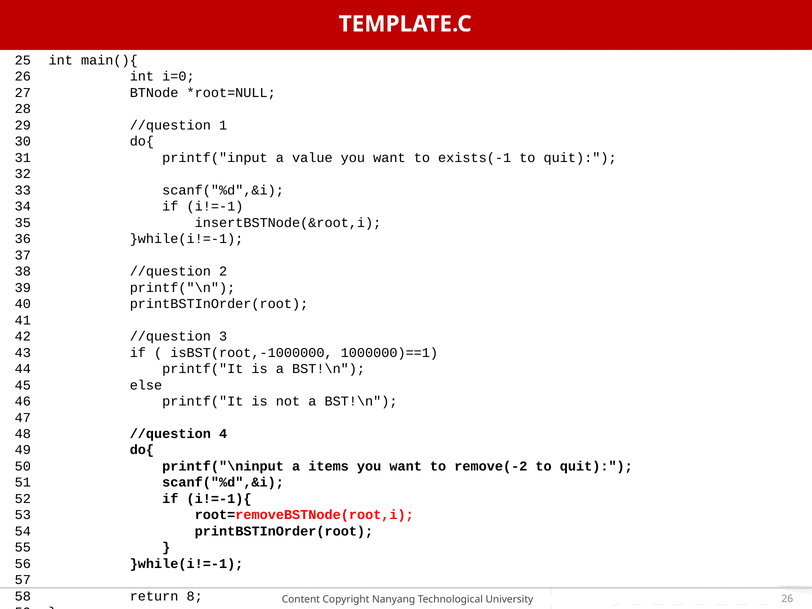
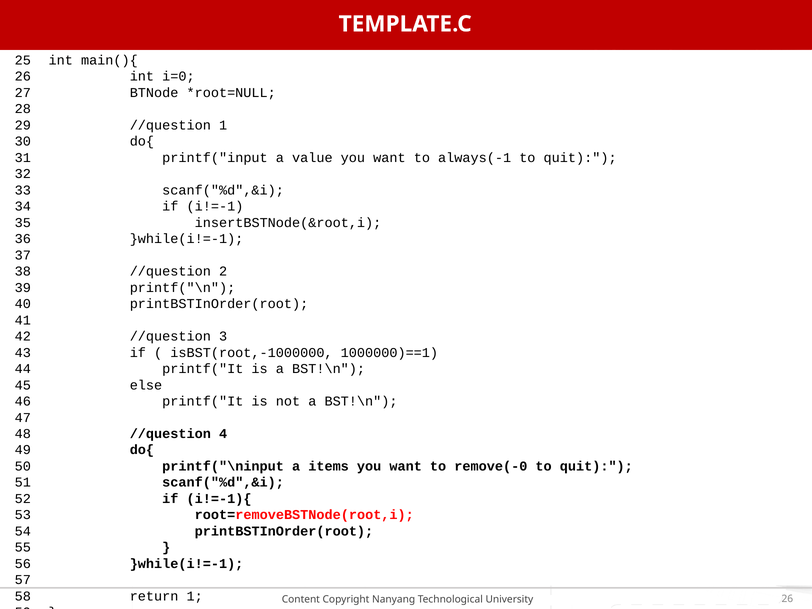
exists(-1: exists(-1 -> always(-1
remove(-2: remove(-2 -> remove(-0
return 8: 8 -> 1
